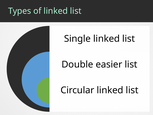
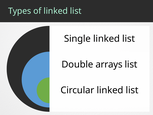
easier: easier -> arrays
